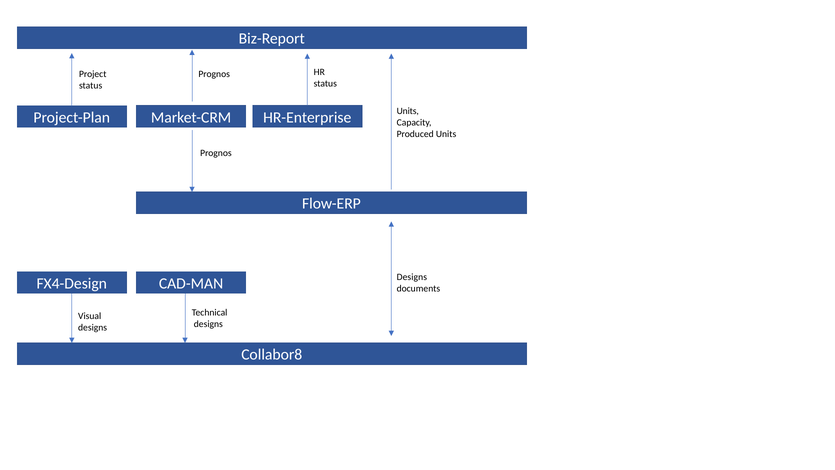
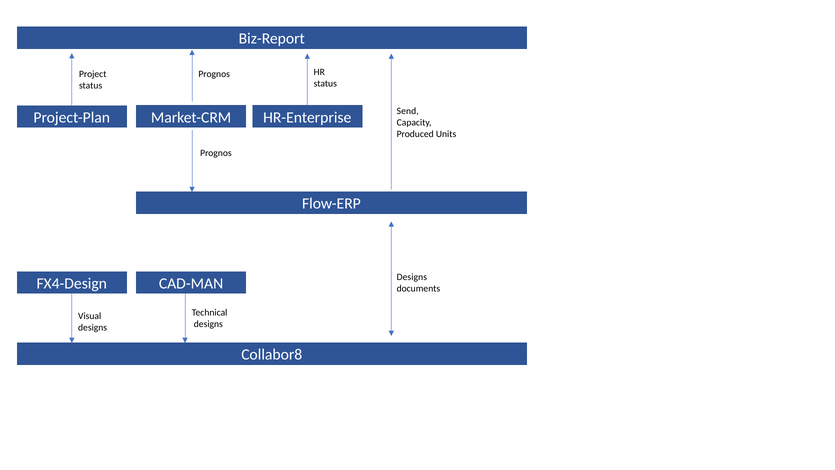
Units at (408, 111): Units -> Send
